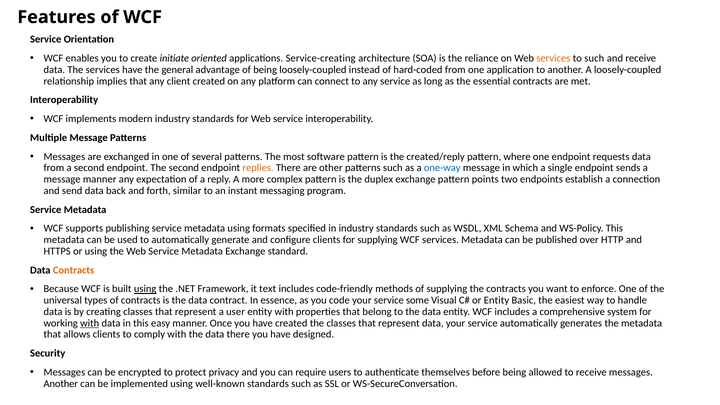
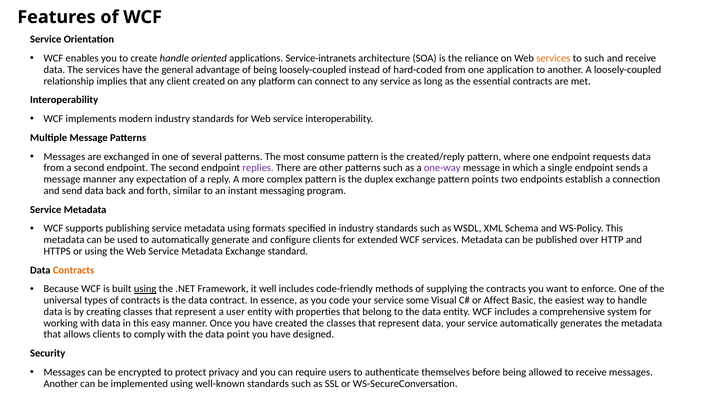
create initiate: initiate -> handle
Service-creating: Service-creating -> Service-intranets
software: software -> consume
replies colour: orange -> purple
one-way colour: blue -> purple
for supplying: supplying -> extended
text: text -> well
or Entity: Entity -> Affect
with at (90, 323) underline: present -> none
data there: there -> point
